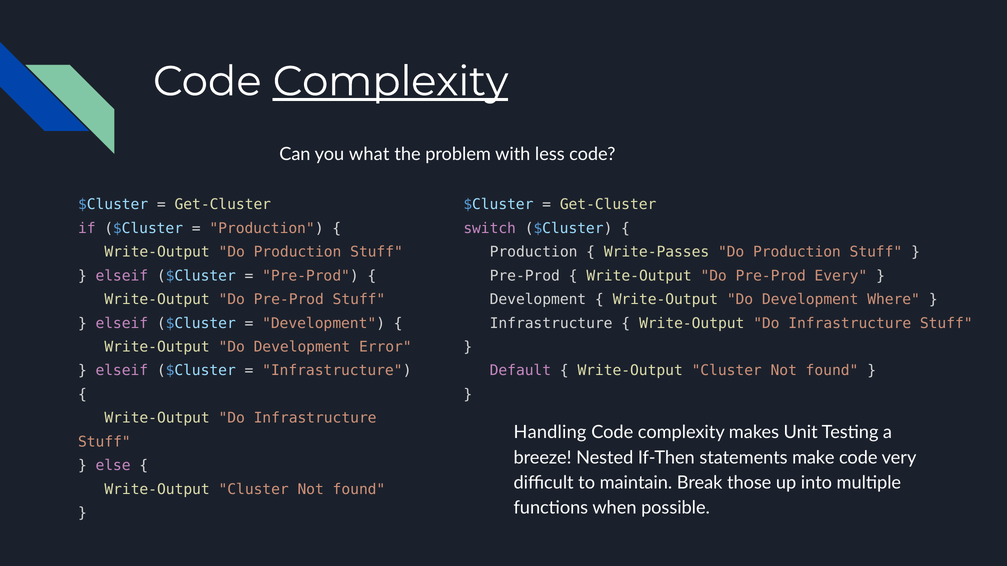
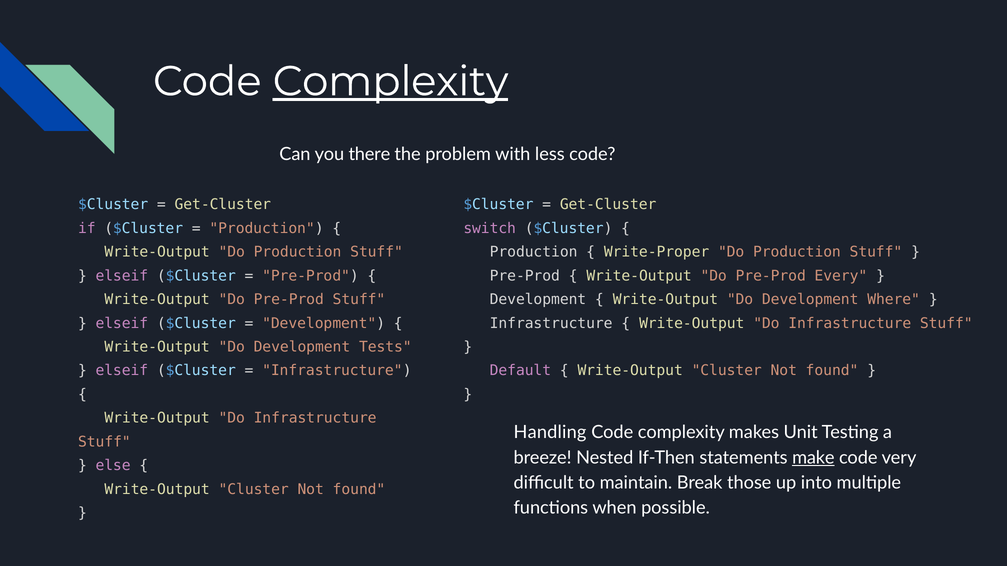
what: what -> there
Write-Passes: Write-Passes -> Write-Proper
Error: Error -> Tests
make underline: none -> present
